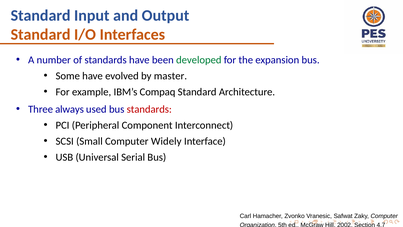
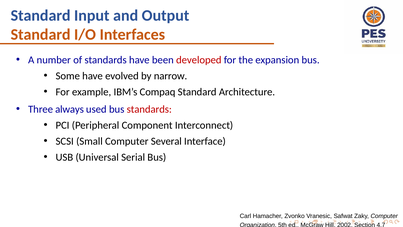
developed colour: green -> red
master: master -> narrow
Widely: Widely -> Several
